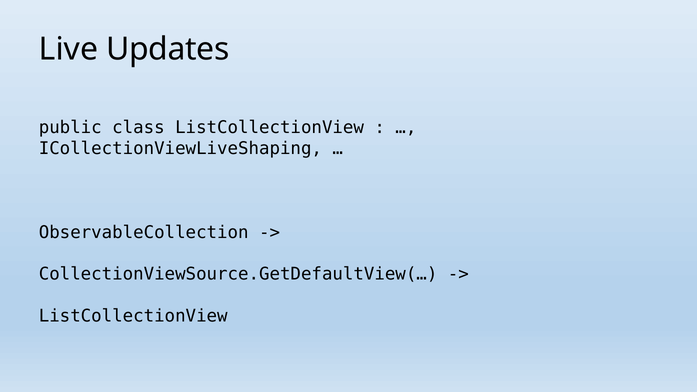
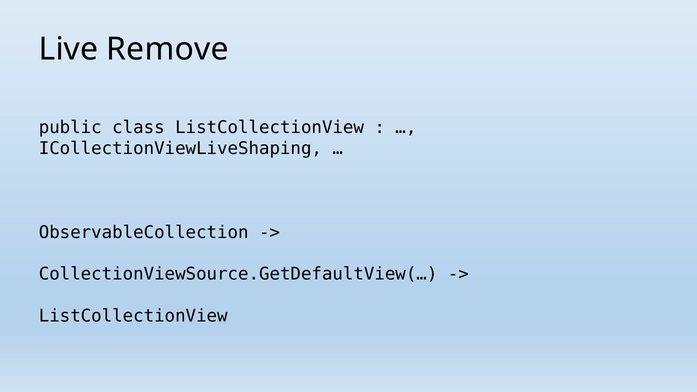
Updates: Updates -> Remove
